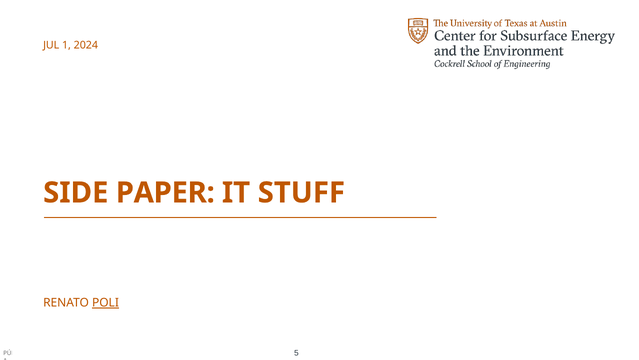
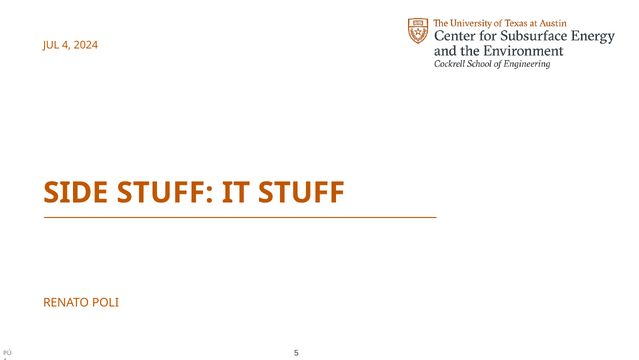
1: 1 -> 4
SIDE PAPER: PAPER -> STUFF
POLI underline: present -> none
